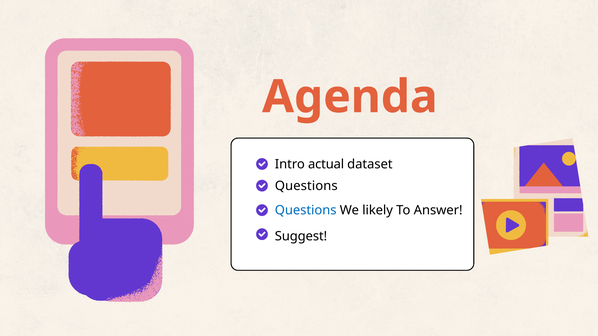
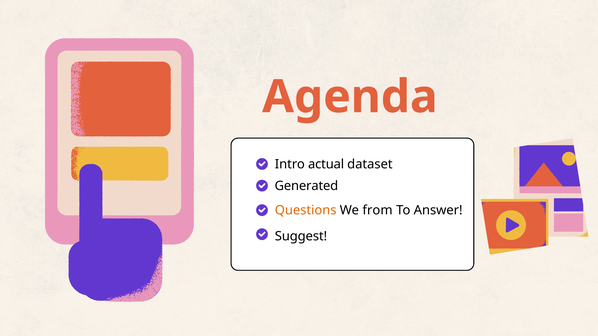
Questions at (306, 186): Questions -> Generated
Questions at (306, 211) colour: blue -> orange
likely: likely -> from
